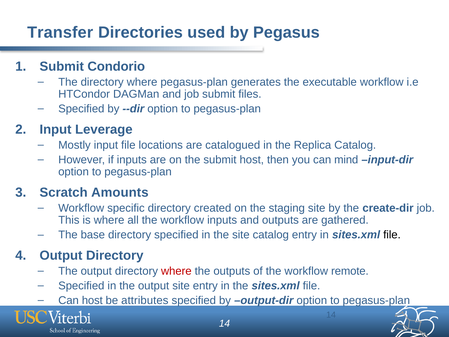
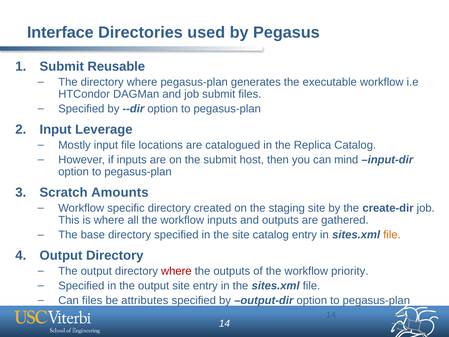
Transfer: Transfer -> Interface
Condorio: Condorio -> Reusable
file at (392, 235) colour: black -> orange
remote: remote -> priority
Can host: host -> files
